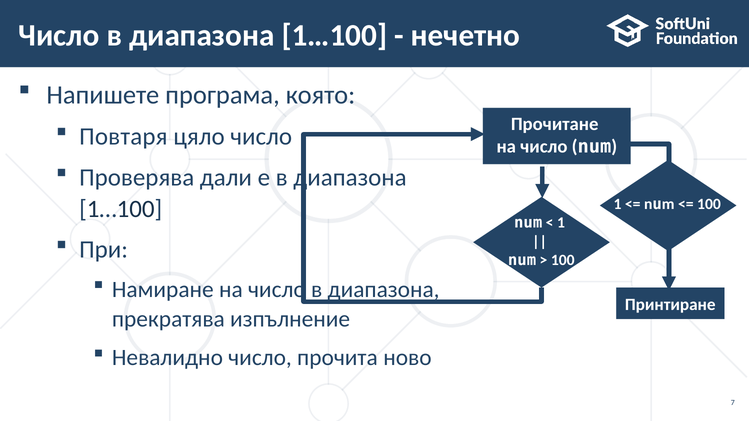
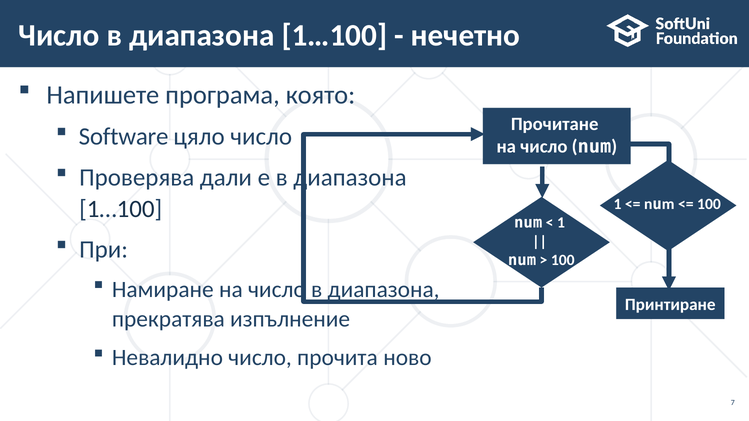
Повтаря: Повтаря -> Software
